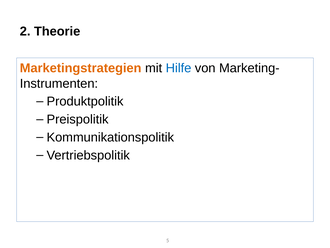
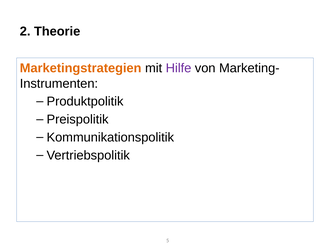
Hilfe colour: blue -> purple
